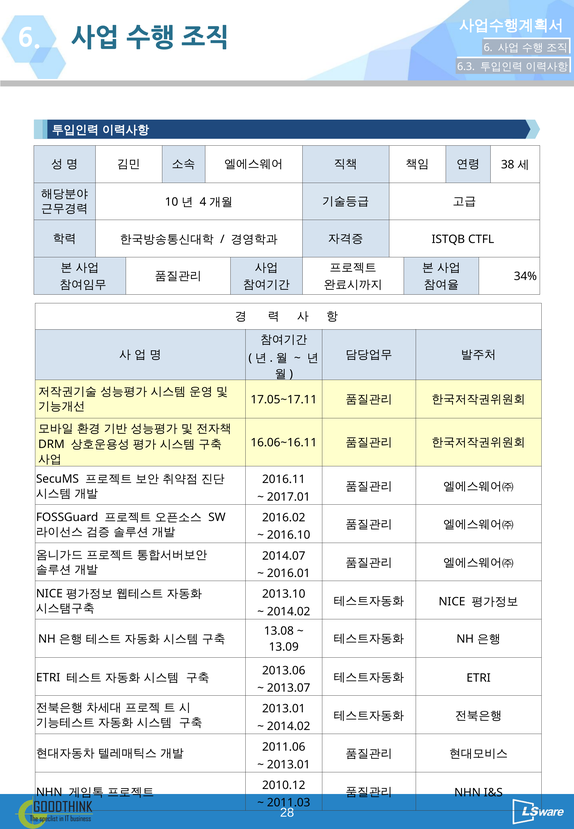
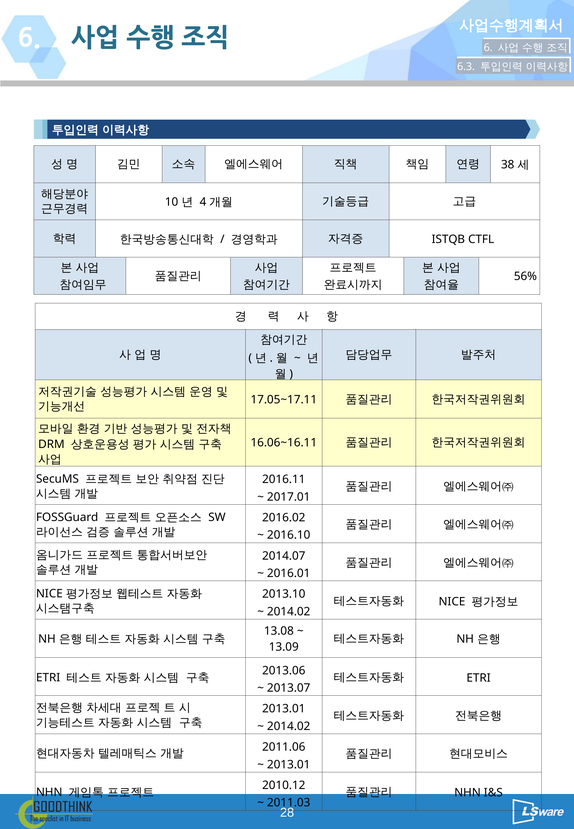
34%: 34% -> 56%
